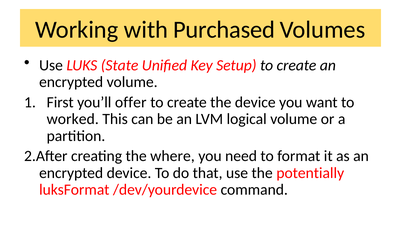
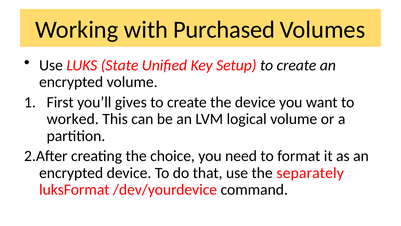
offer: offer -> gives
where: where -> choice
potentially: potentially -> separately
